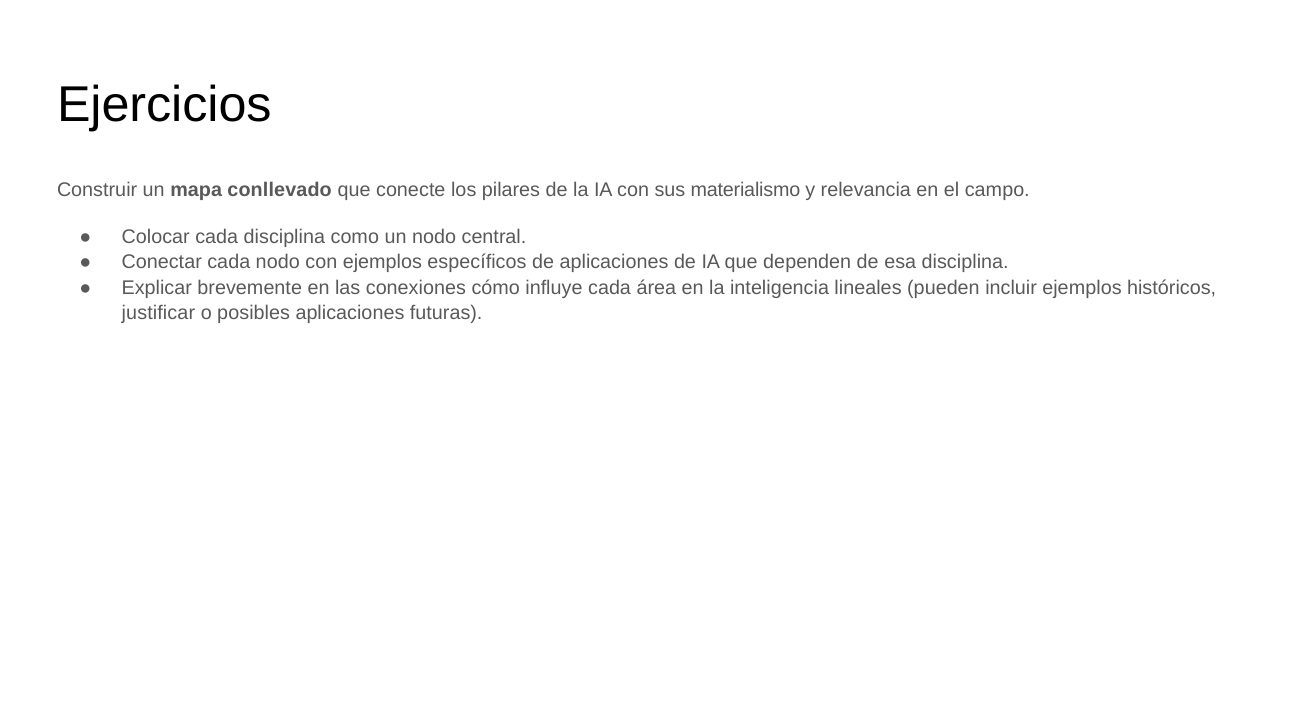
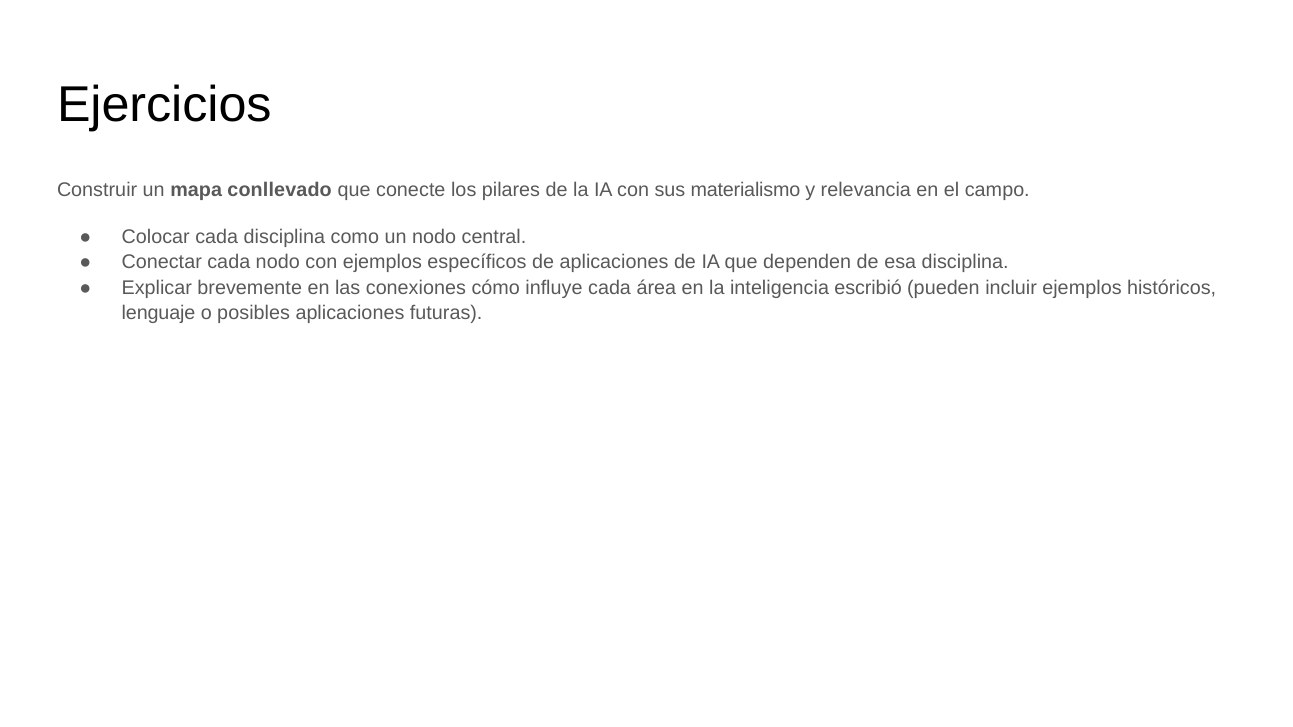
lineales: lineales -> escribió
justificar: justificar -> lenguaje
